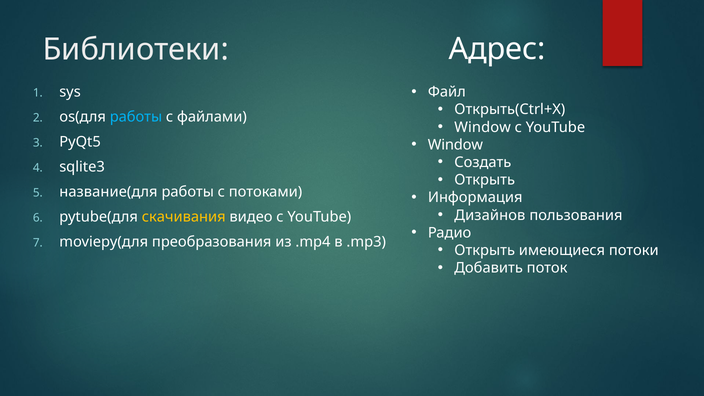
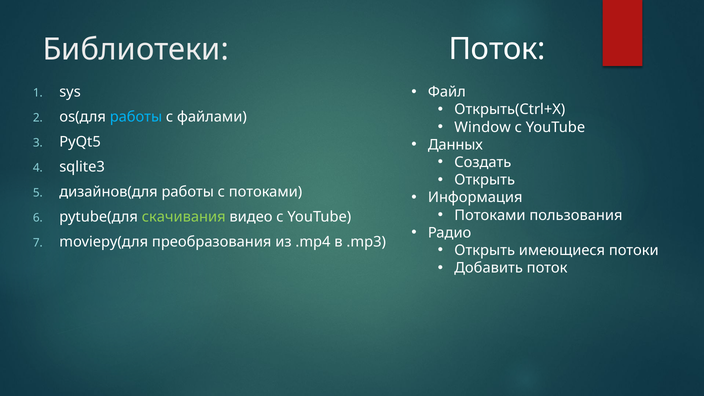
Адрес at (497, 49): Адрес -> Поток
Window at (455, 145): Window -> Данных
название(для: название(для -> дизайнов(для
Дизайнов at (490, 215): Дизайнов -> Потоками
скачивания colour: yellow -> light green
